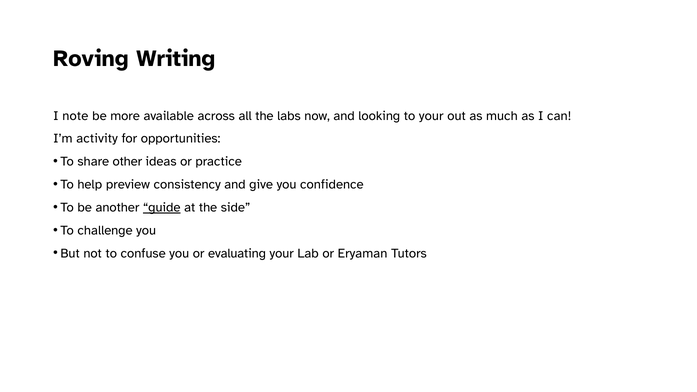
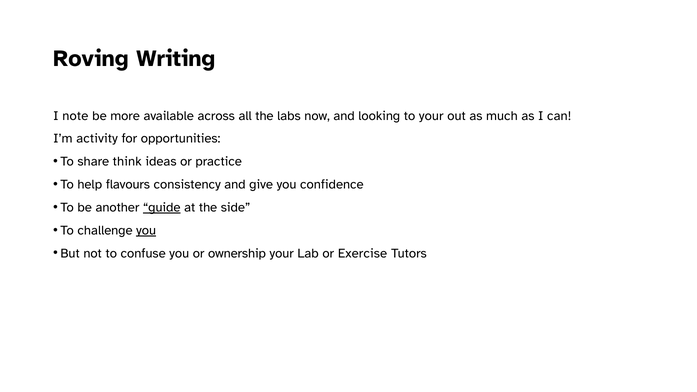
other: other -> think
preview: preview -> flavours
you at (146, 230) underline: none -> present
evaluating: evaluating -> ownership
Eryaman: Eryaman -> Exercise
